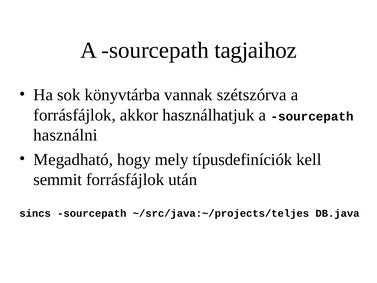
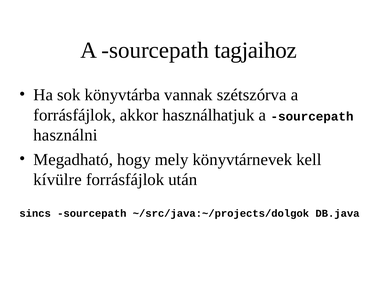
típusdefiníciók: típusdefiníciók -> könyvtárnevek
semmit: semmit -> kívülre
~/src/java:~/projects/teljes: ~/src/java:~/projects/teljes -> ~/src/java:~/projects/dolgok
